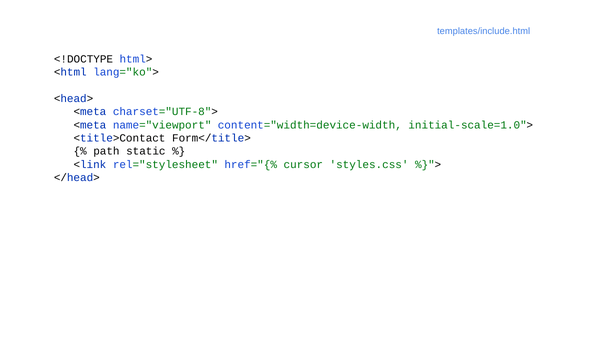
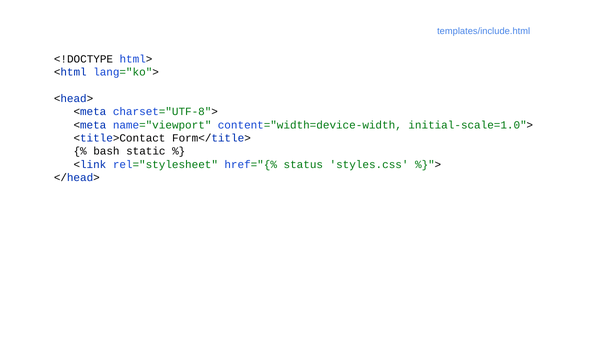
path: path -> bash
cursor: cursor -> status
